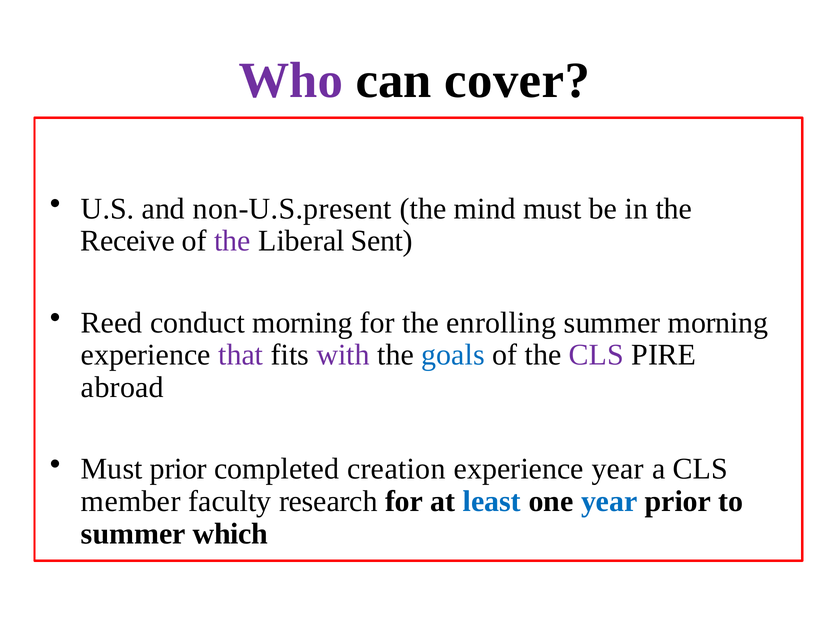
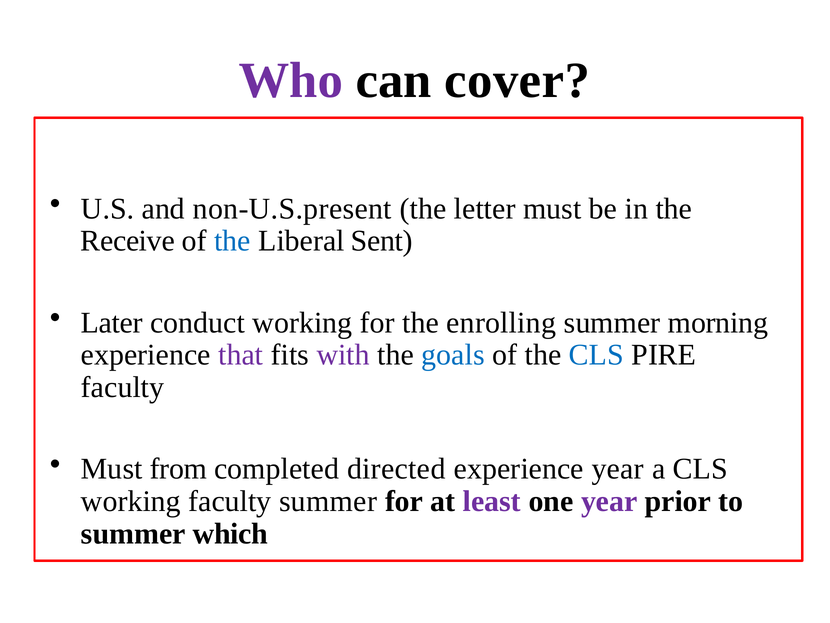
mind: mind -> letter
the at (232, 241) colour: purple -> blue
Reed: Reed -> Later
conduct morning: morning -> working
CLS at (596, 355) colour: purple -> blue
abroad at (122, 387): abroad -> faculty
Must prior: prior -> from
creation: creation -> directed
member at (131, 501): member -> working
faculty research: research -> summer
least colour: blue -> purple
year at (609, 501) colour: blue -> purple
